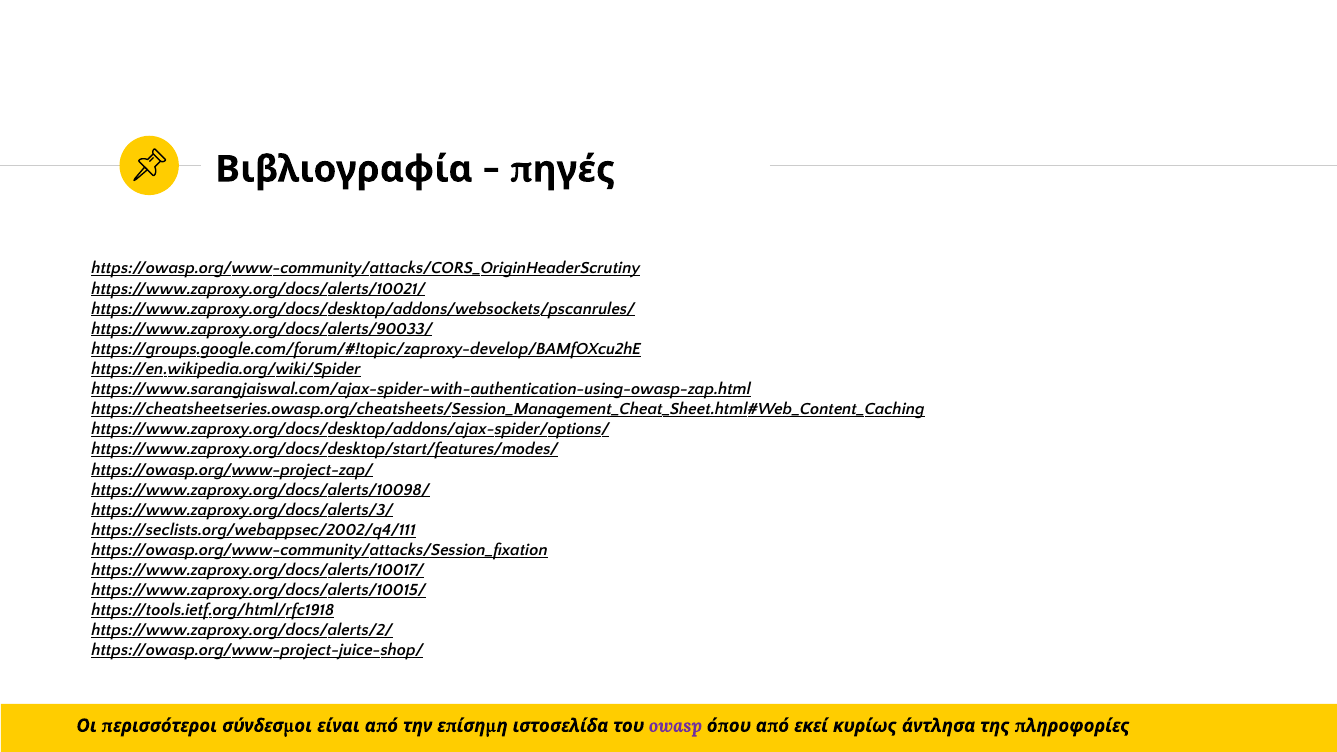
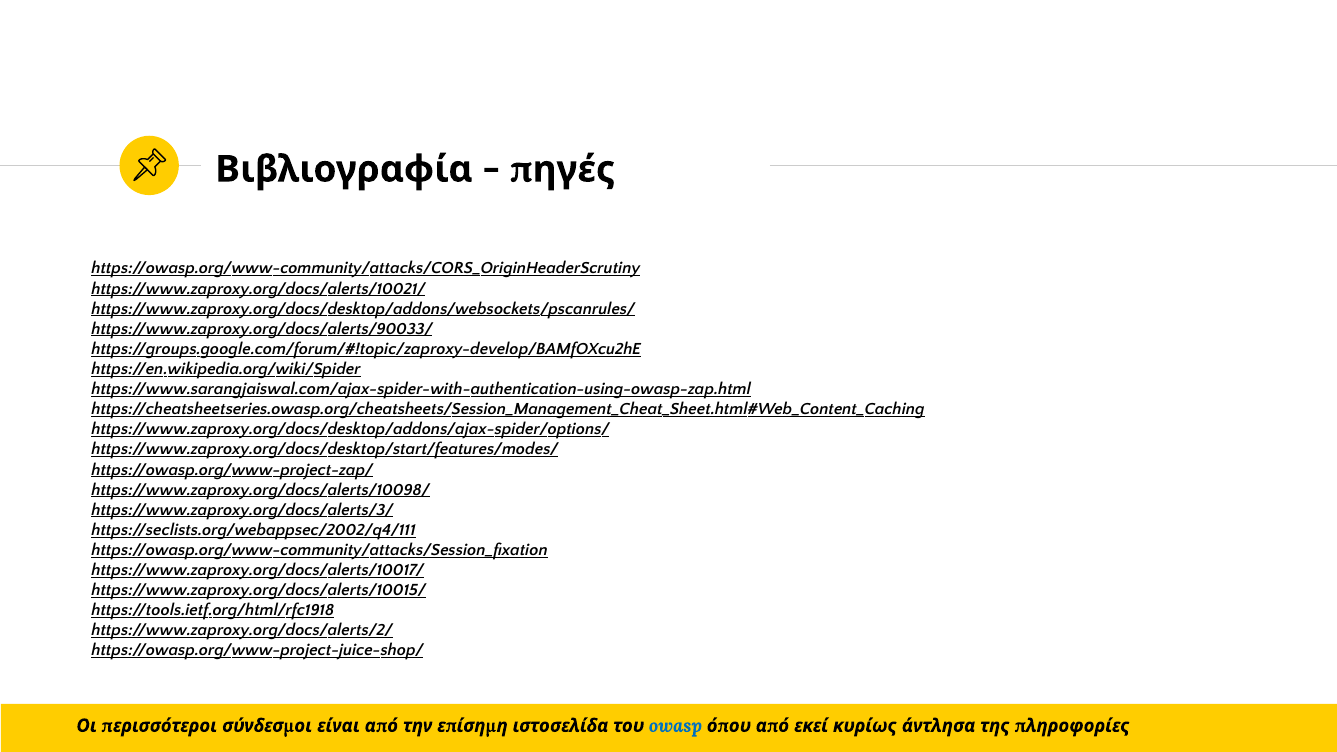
owasp colour: purple -> blue
